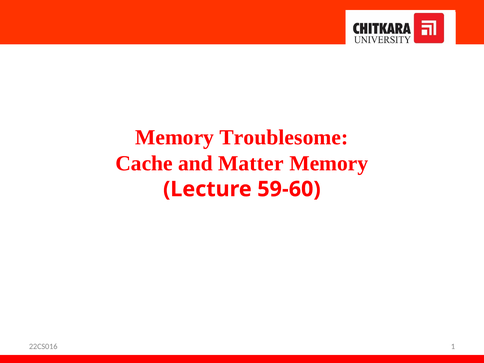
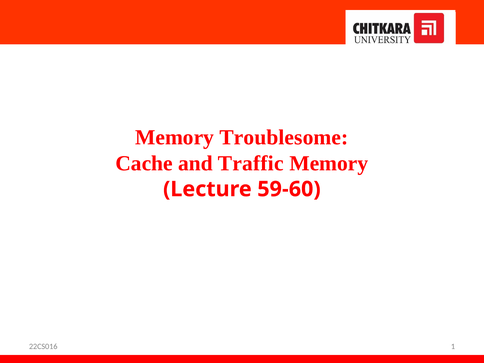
Matter: Matter -> Traffic
